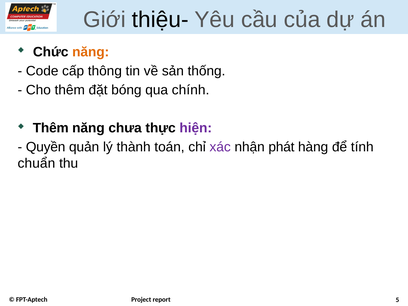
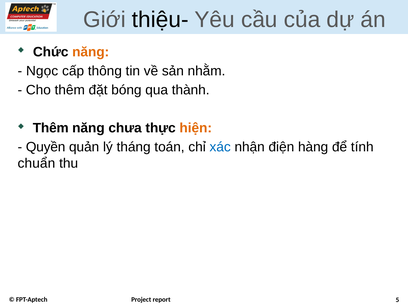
Code: Code -> Ngọc
thống: thống -> nhằm
chính: chính -> thành
hiện colour: purple -> orange
thành: thành -> tháng
xác colour: purple -> blue
phát: phát -> điện
